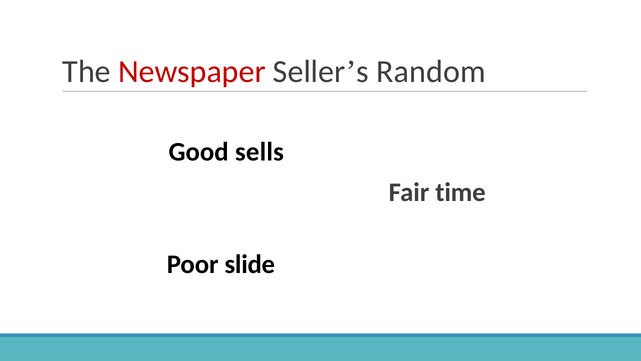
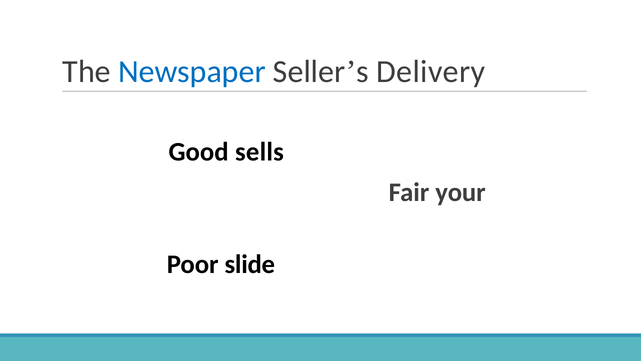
Newspaper colour: red -> blue
Random: Random -> Delivery
time: time -> your
